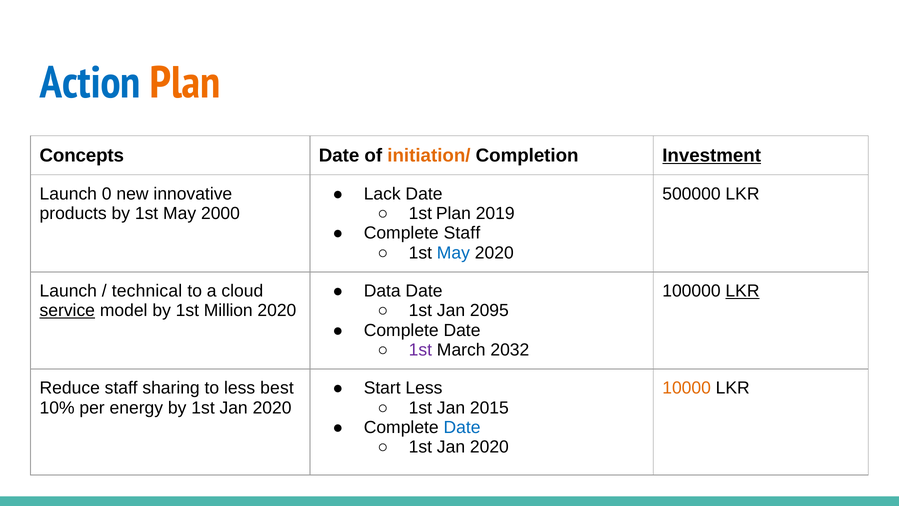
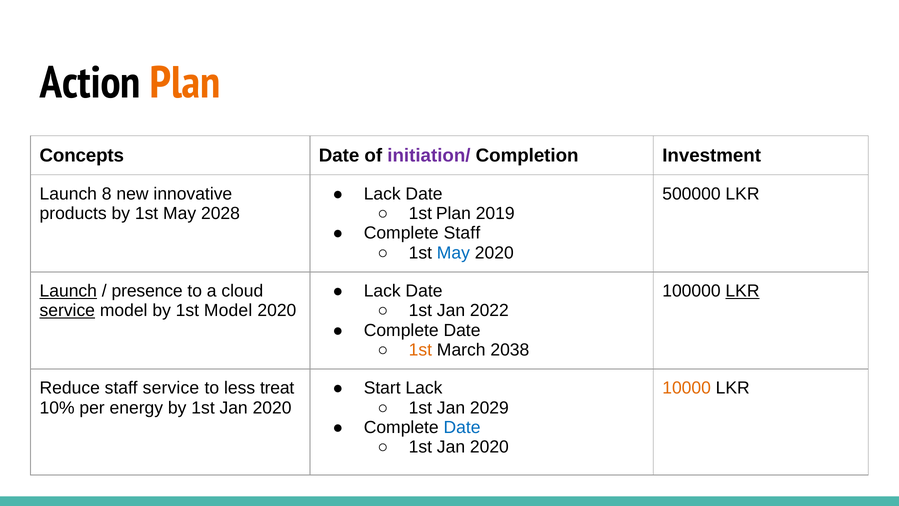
Action colour: blue -> black
initiation/ colour: orange -> purple
Investment underline: present -> none
0: 0 -> 8
2000: 2000 -> 2028
Launch at (68, 291) underline: none -> present
technical: technical -> presence
Data at (382, 291): Data -> Lack
1st Million: Million -> Model
2095: 2095 -> 2022
1st at (420, 350) colour: purple -> orange
2032: 2032 -> 2038
staff sharing: sharing -> service
best: best -> treat
Start Less: Less -> Lack
2015: 2015 -> 2029
